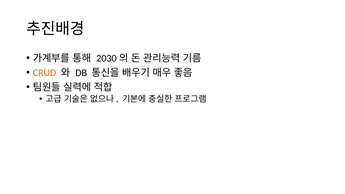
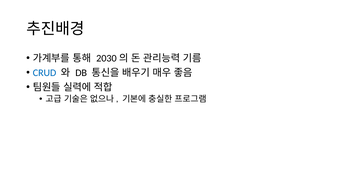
CRUD colour: orange -> blue
